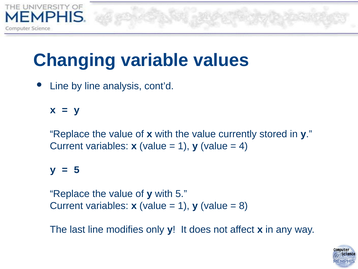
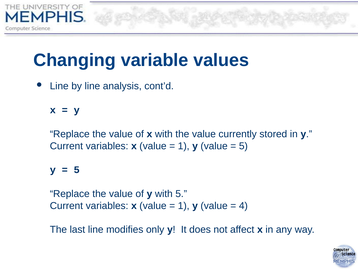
4 at (243, 146): 4 -> 5
8: 8 -> 4
